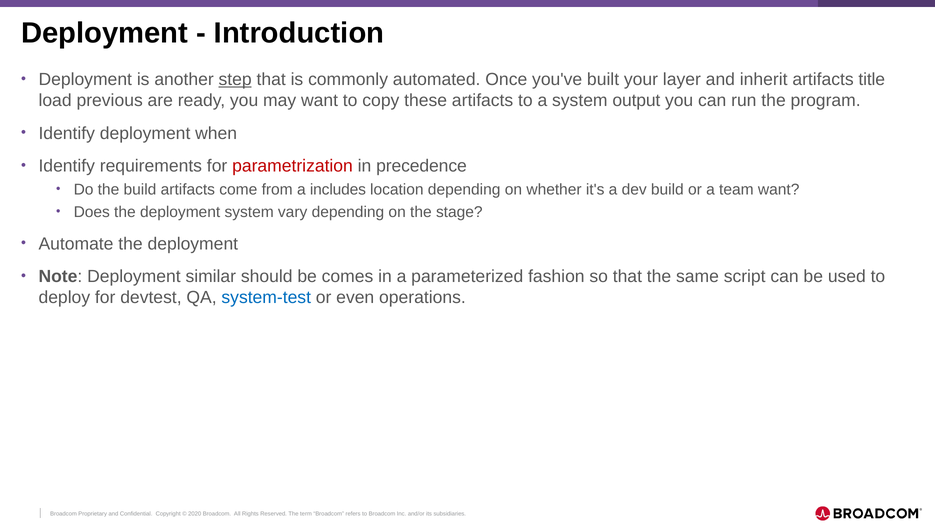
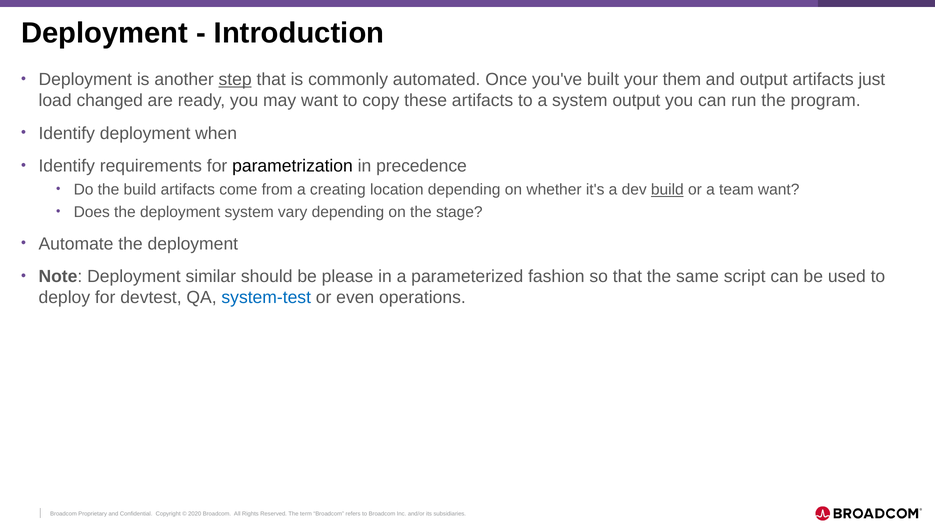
layer: layer -> them
and inherit: inherit -> output
title: title -> just
previous: previous -> changed
parametrization colour: red -> black
includes: includes -> creating
build at (667, 190) underline: none -> present
comes: comes -> please
